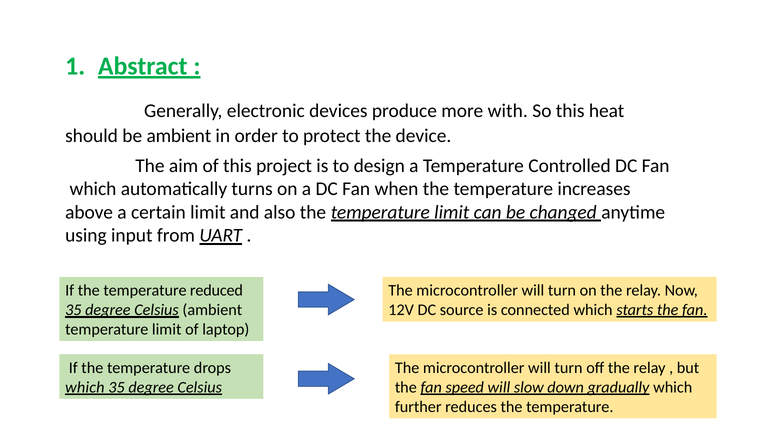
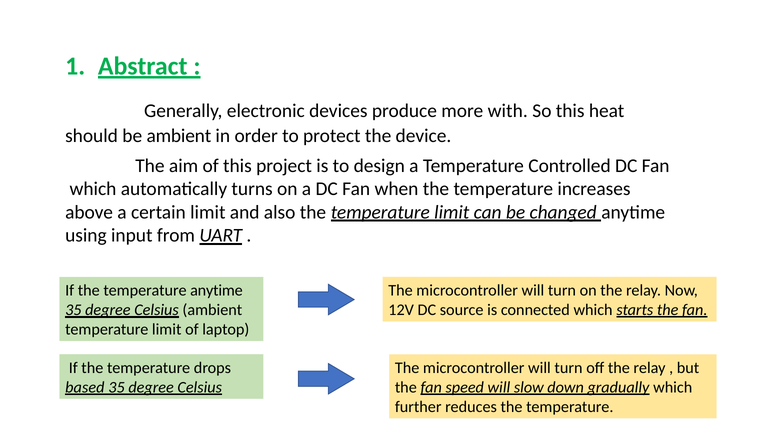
temperature reduced: reduced -> anytime
which at (85, 387): which -> based
